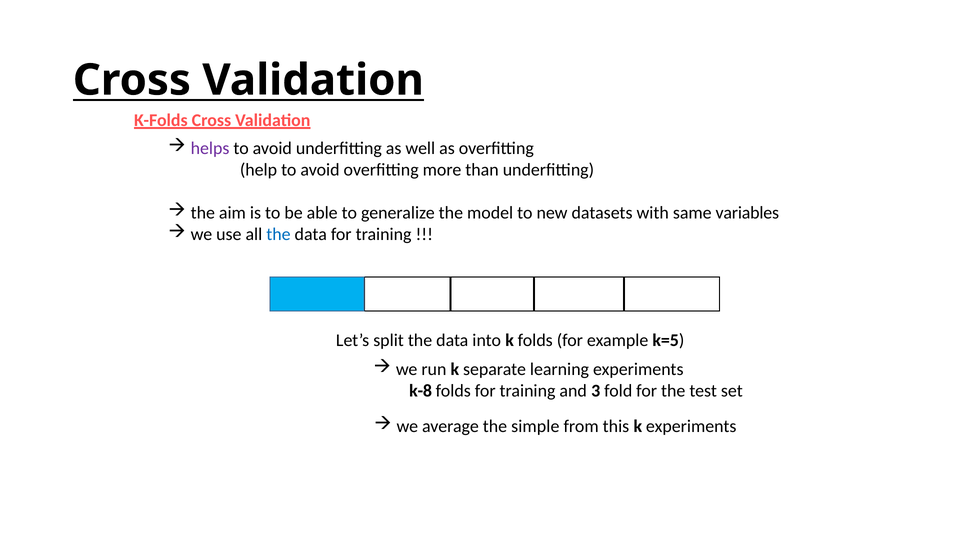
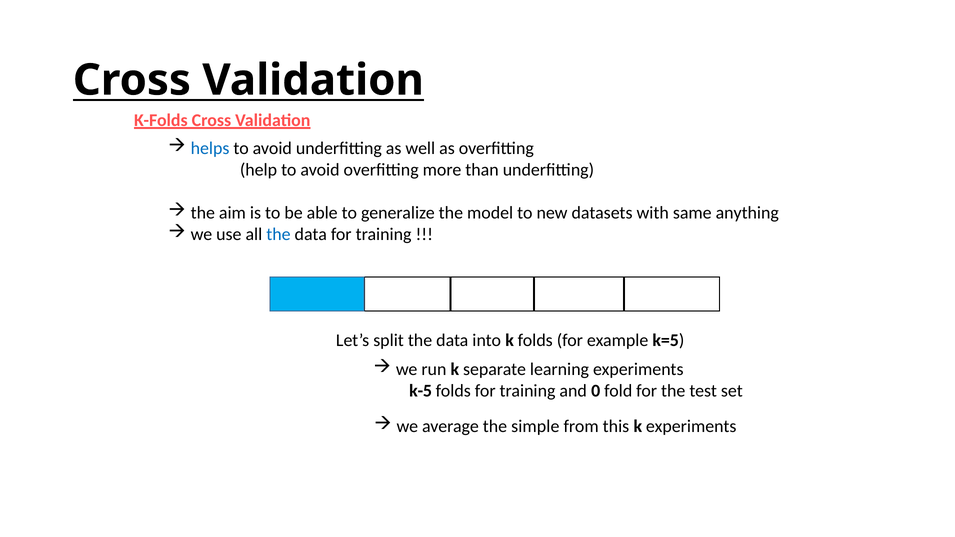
helps colour: purple -> blue
variables: variables -> anything
k-8: k-8 -> k-5
3: 3 -> 0
